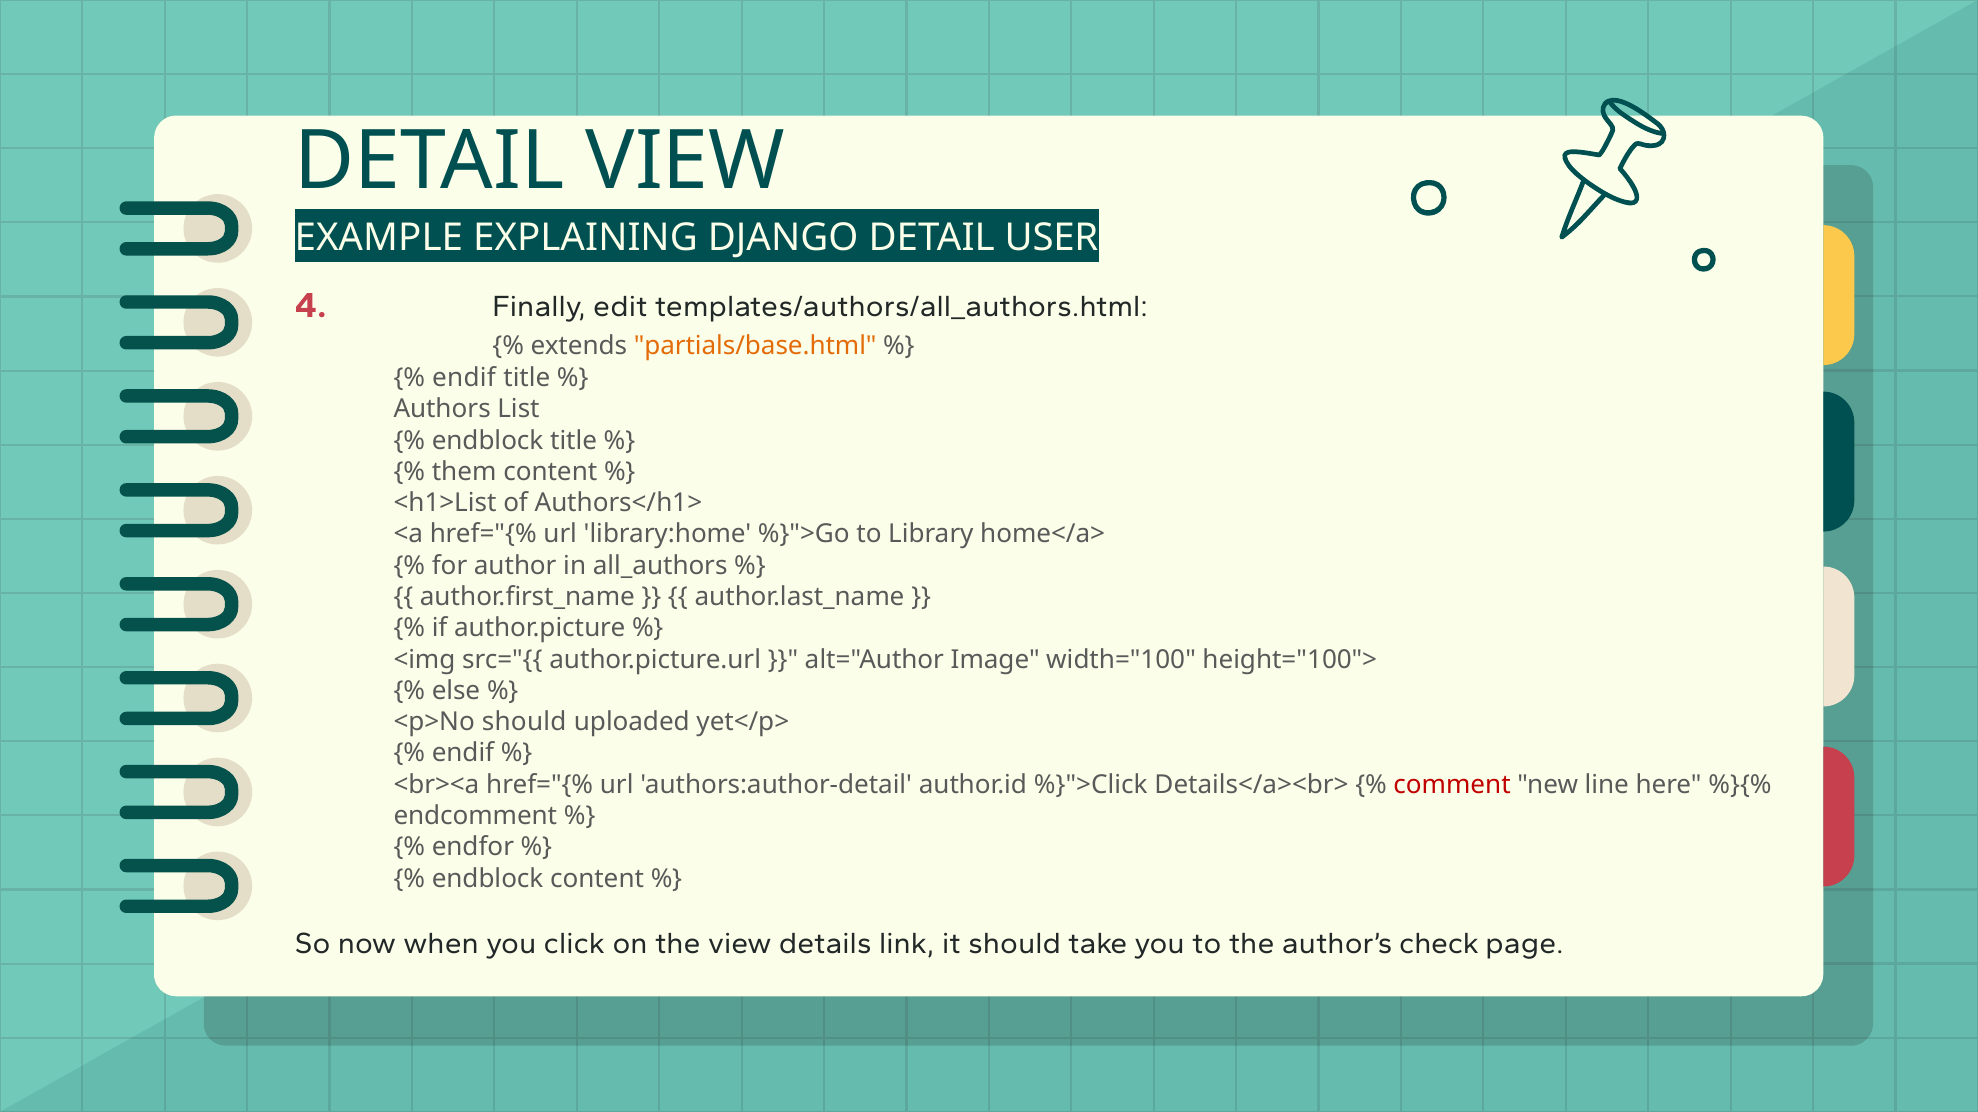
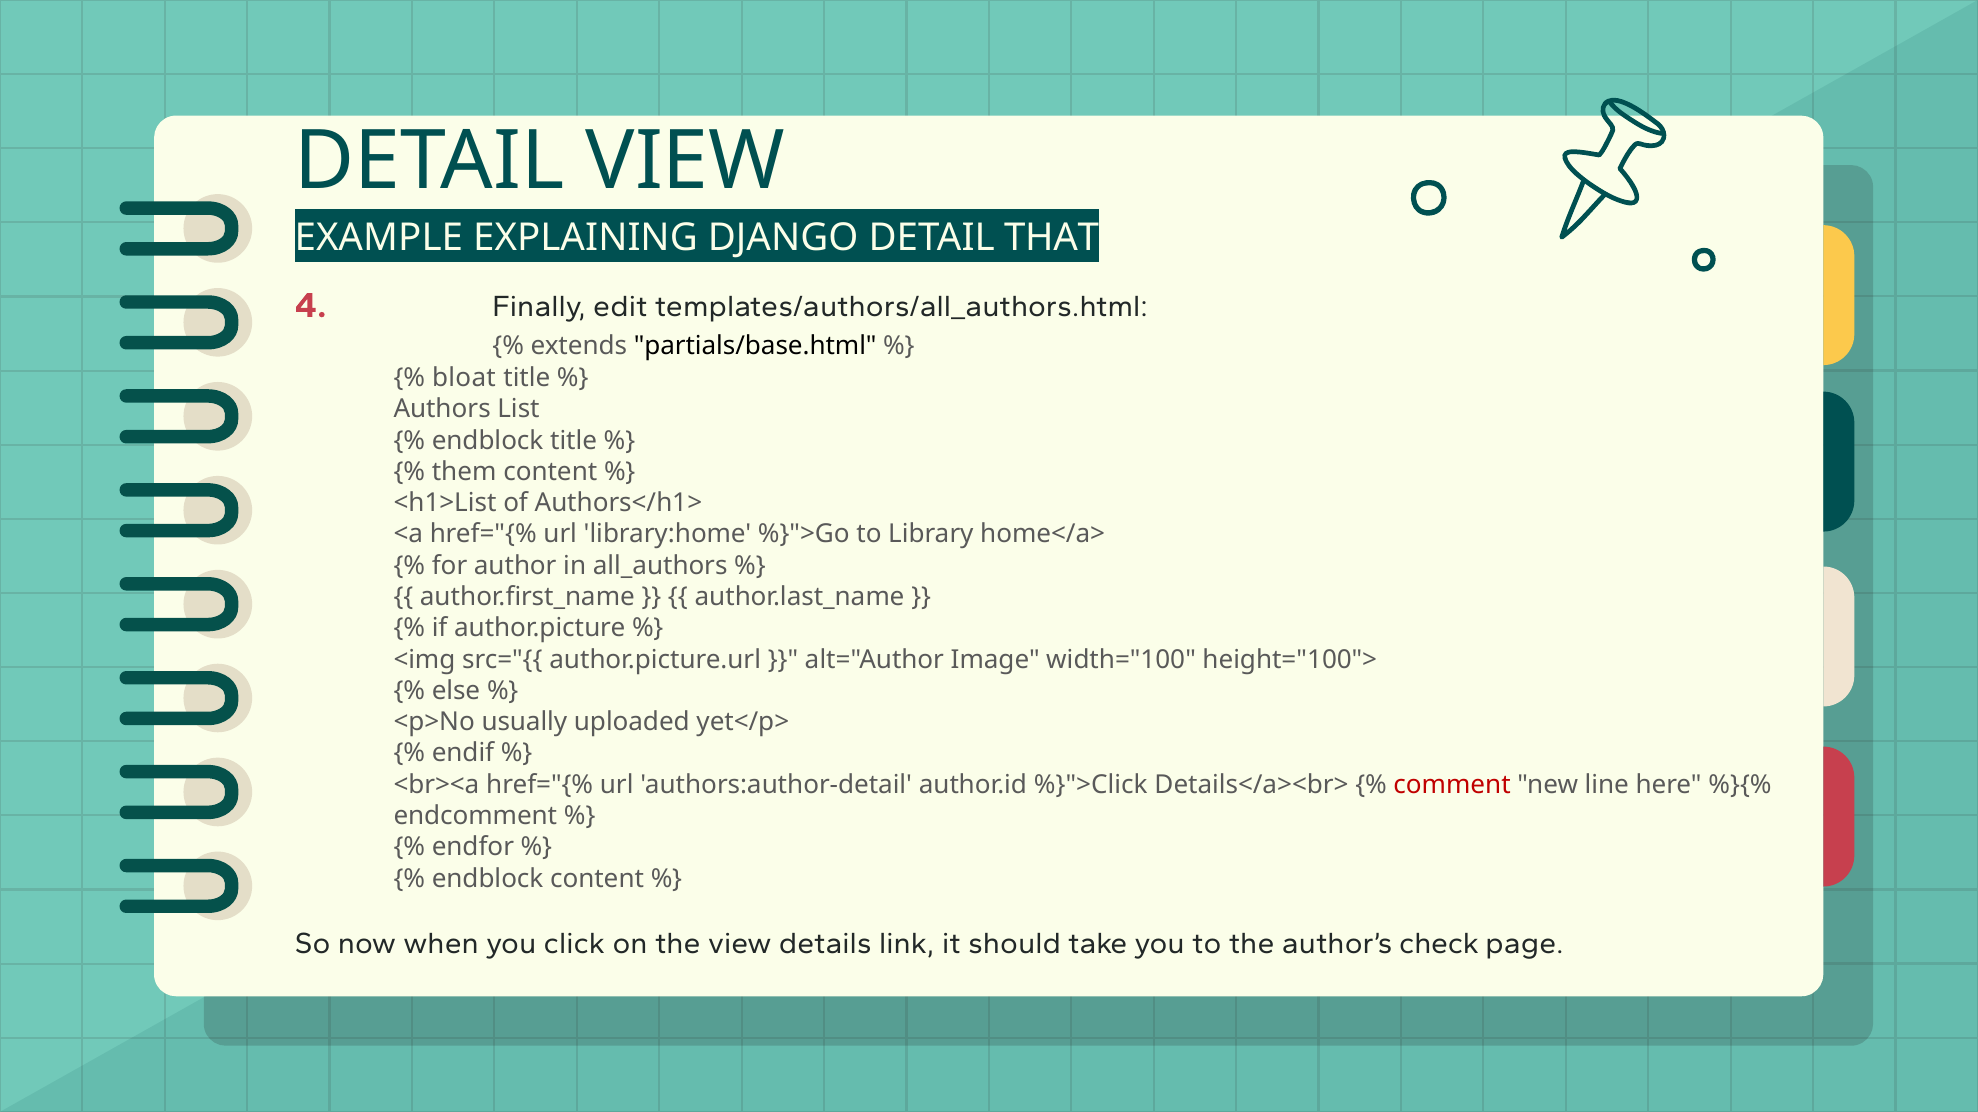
USER: USER -> THAT
partials/base.html colour: orange -> black
endif at (464, 378): endif -> bloat
<p>No should: should -> usually
